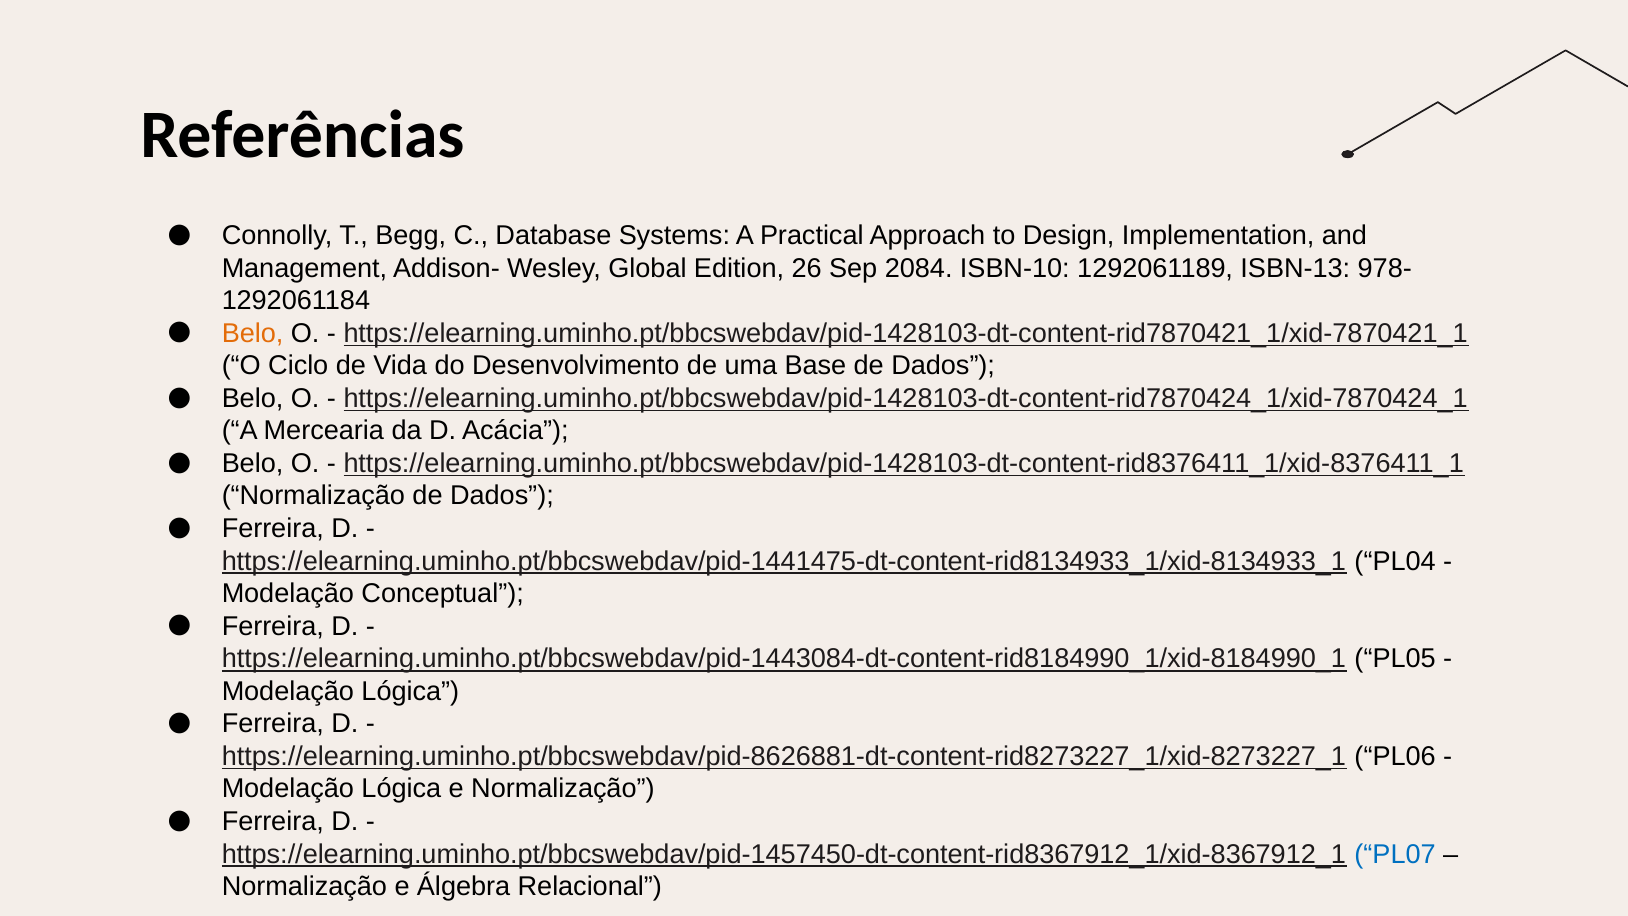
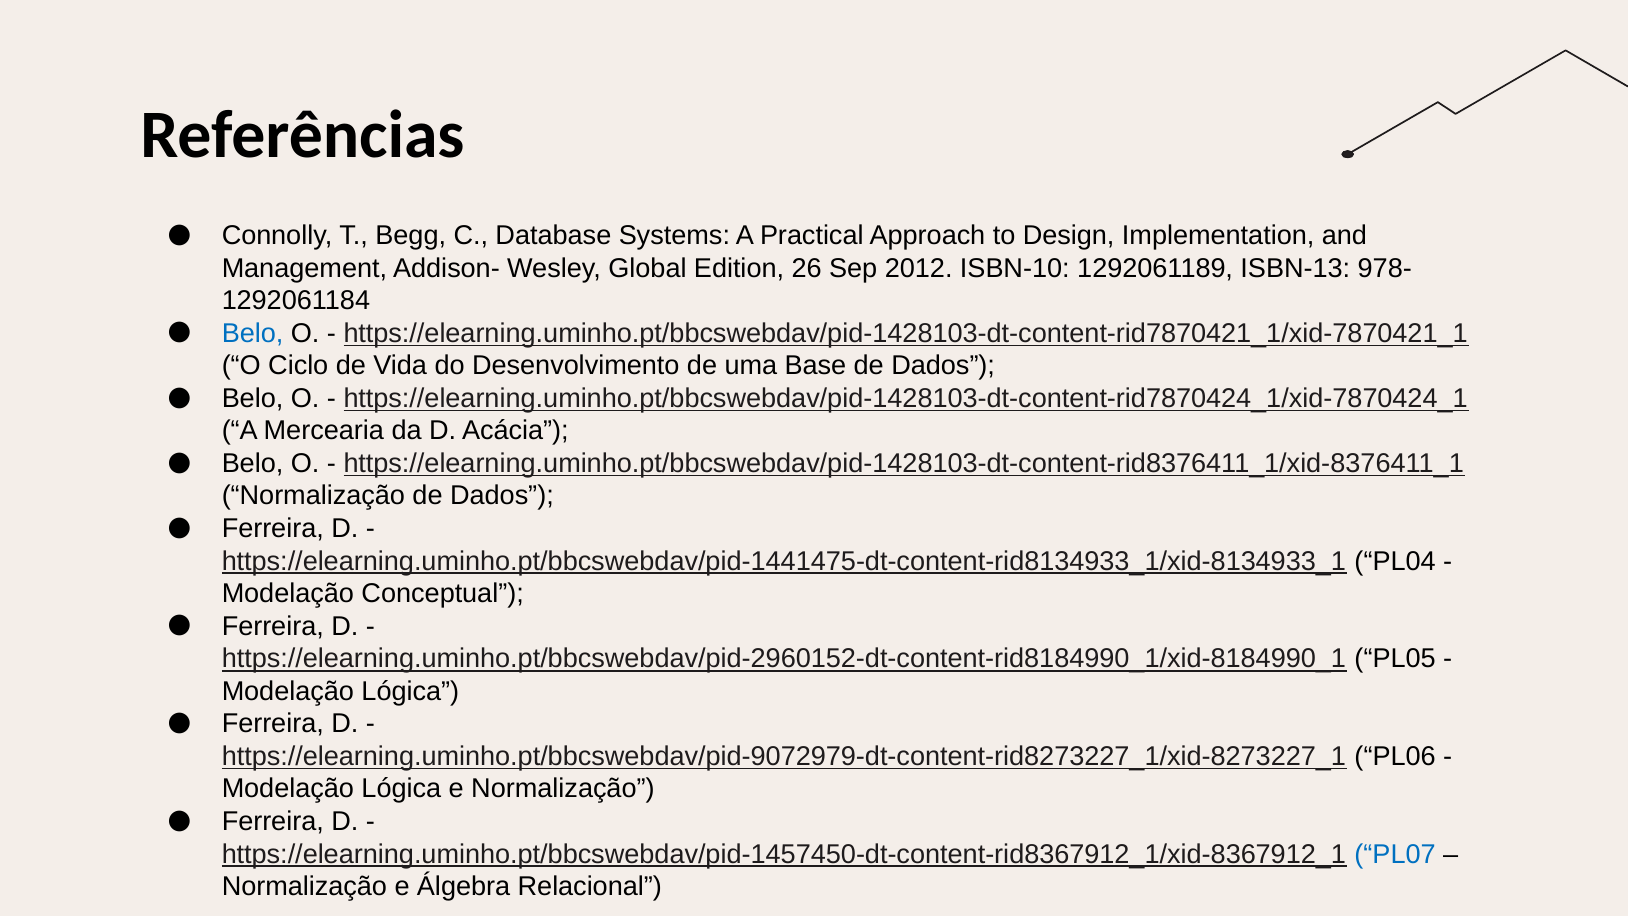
2084: 2084 -> 2012
Belo at (253, 333) colour: orange -> blue
https://elearning.uminho.pt/bbcswebdav/pid-1443084-dt-content-rid8184990_1/xid-8184990_1: https://elearning.uminho.pt/bbcswebdav/pid-1443084-dt-content-rid8184990_1/xid-8184990_1 -> https://elearning.uminho.pt/bbcswebdav/pid-2960152-dt-content-rid8184990_1/xid-8184990_1
https://elearning.uminho.pt/bbcswebdav/pid-8626881-dt-content-rid8273227_1/xid-8273227_1: https://elearning.uminho.pt/bbcswebdav/pid-8626881-dt-content-rid8273227_1/xid-8273227_1 -> https://elearning.uminho.pt/bbcswebdav/pid-9072979-dt-content-rid8273227_1/xid-8273227_1
